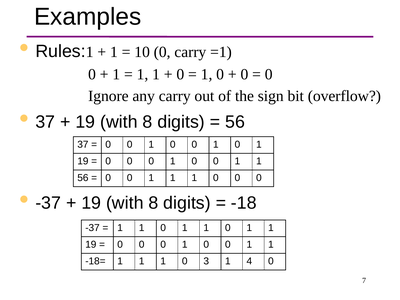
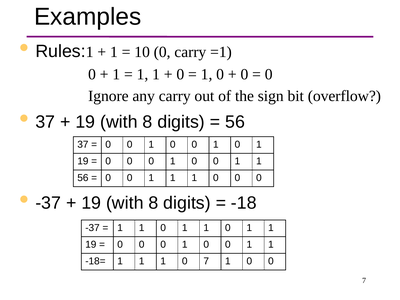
0 3: 3 -> 7
4 at (249, 261): 4 -> 0
